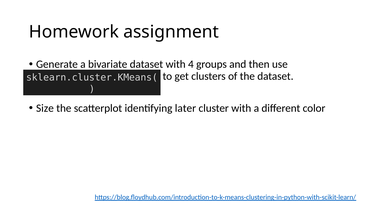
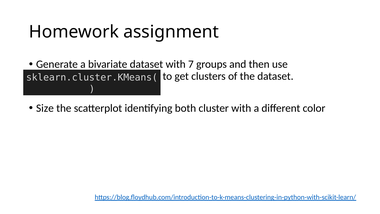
4: 4 -> 7
later: later -> both
